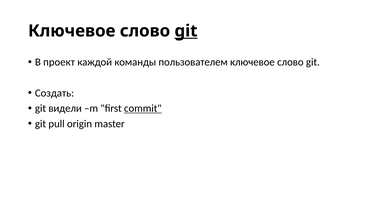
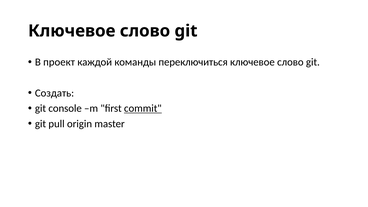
git at (186, 31) underline: present -> none
пользователем: пользователем -> переключиться
видели: видели -> console
